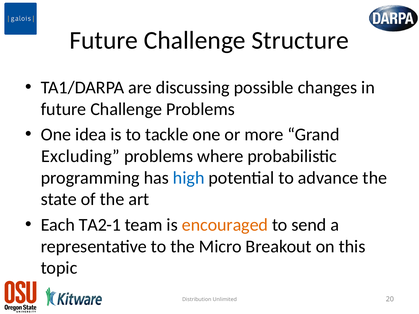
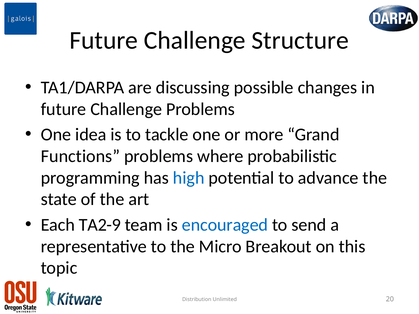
Excluding: Excluding -> Functions
TA2-1: TA2-1 -> TA2-9
encouraged colour: orange -> blue
